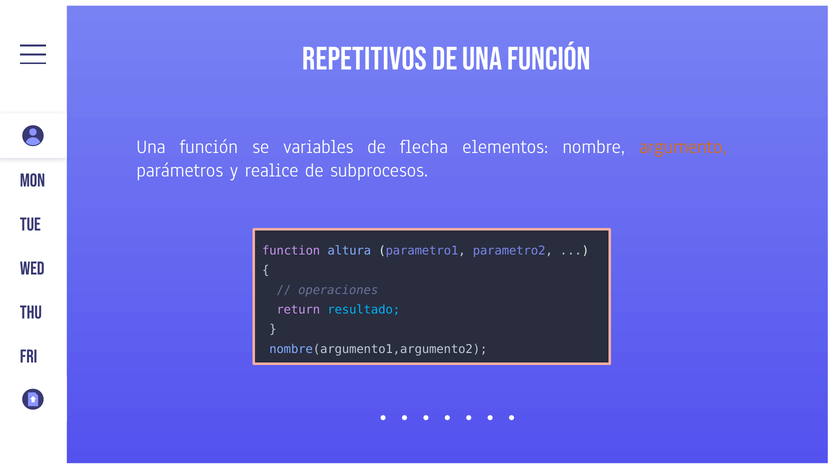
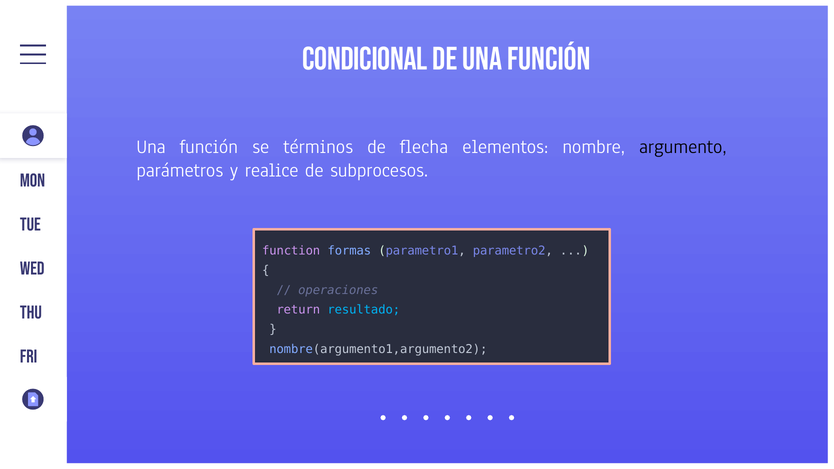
Repetitivos: Repetitivos -> Condicional
variables: variables -> términos
argumento colour: orange -> black
altura: altura -> formas
